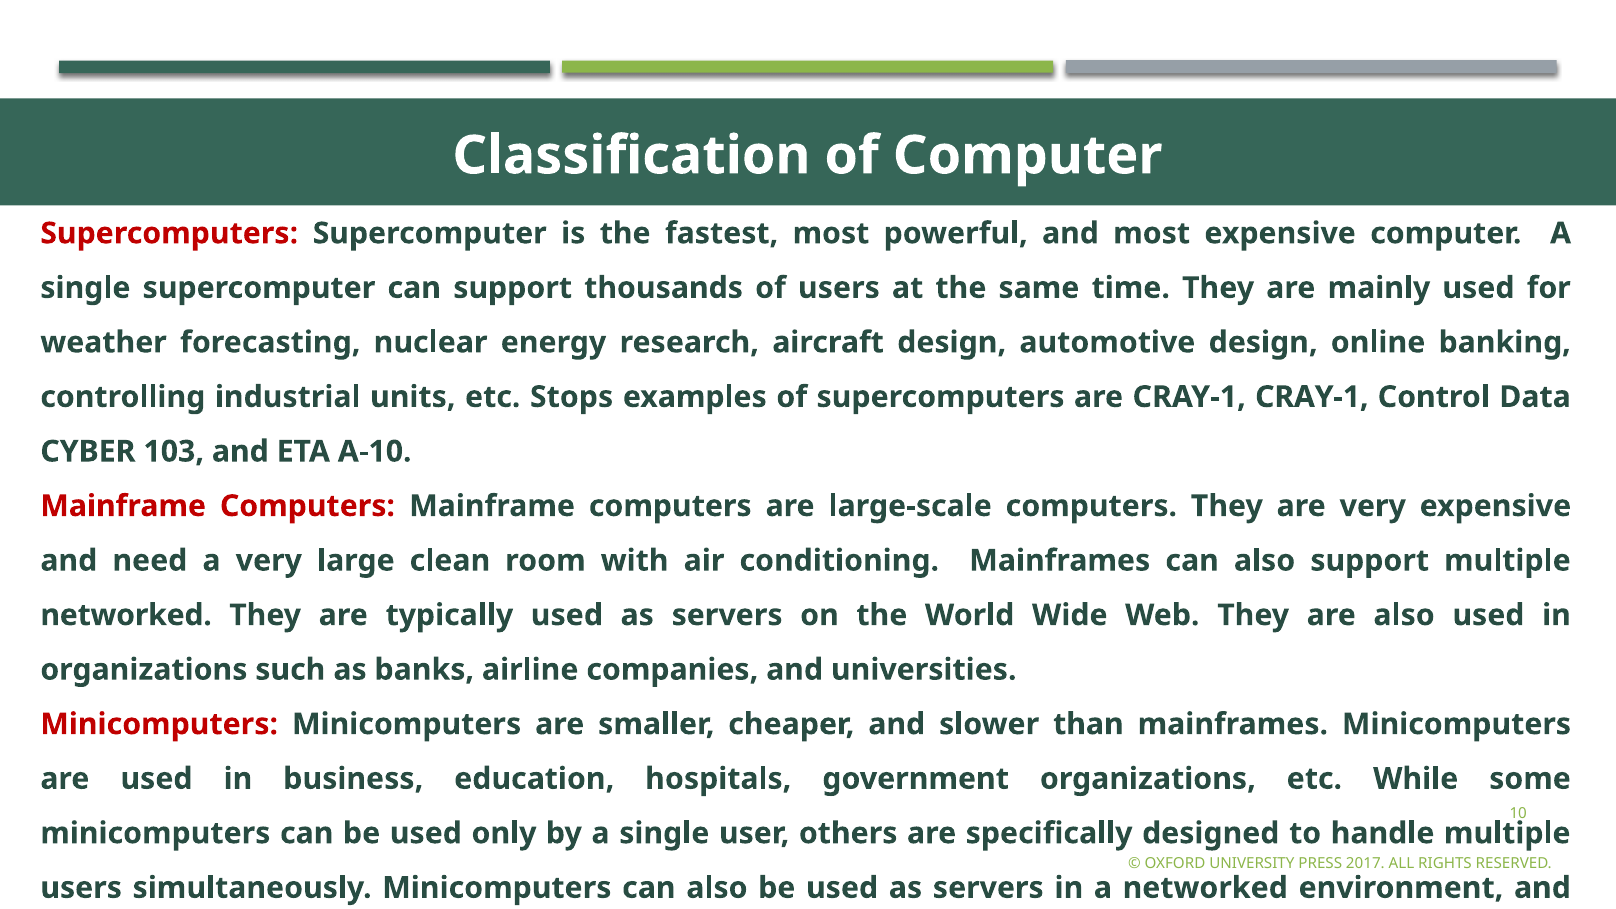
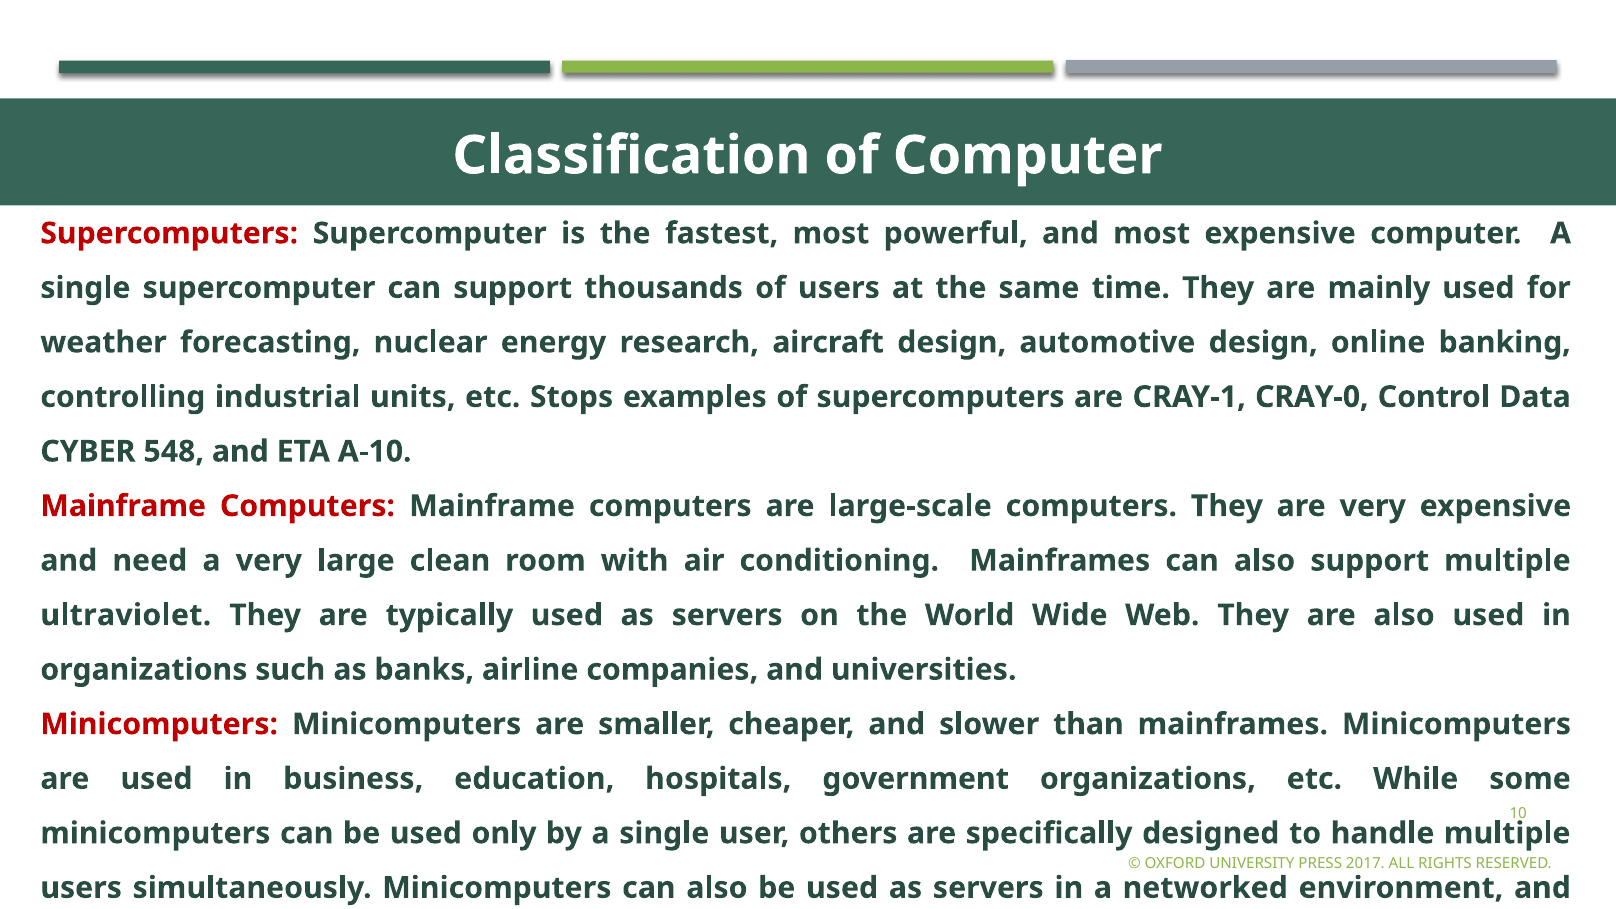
CRAY-1 CRAY-1: CRAY-1 -> CRAY-0
103: 103 -> 548
networked at (126, 615): networked -> ultraviolet
